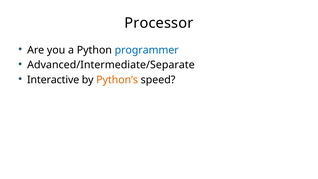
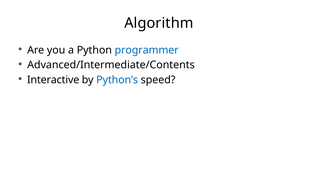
Processor: Processor -> Algorithm
Advanced/Intermediate/Separate: Advanced/Intermediate/Separate -> Advanced/Intermediate/Contents
Python’s colour: orange -> blue
